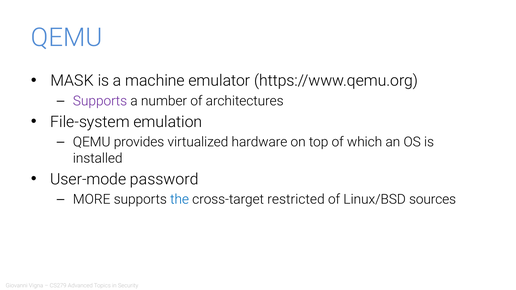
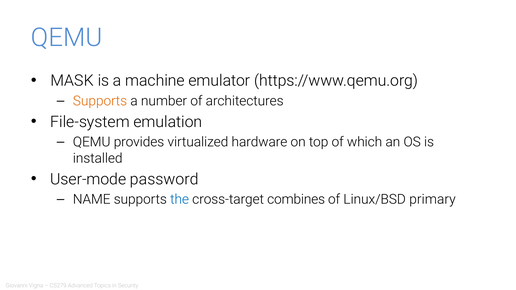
Supports at (100, 101) colour: purple -> orange
MORE: MORE -> NAME
restricted: restricted -> combines
sources: sources -> primary
